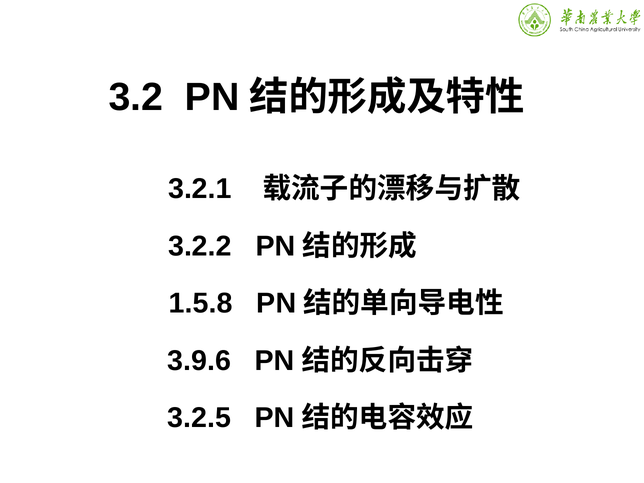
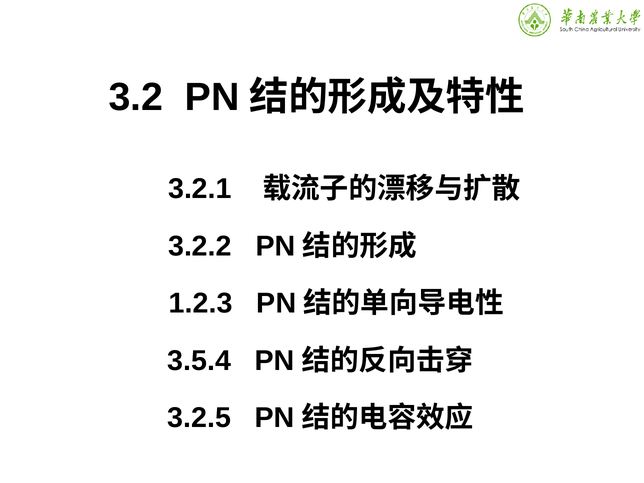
1.5.8: 1.5.8 -> 1.2.3
3.9.6: 3.9.6 -> 3.5.4
